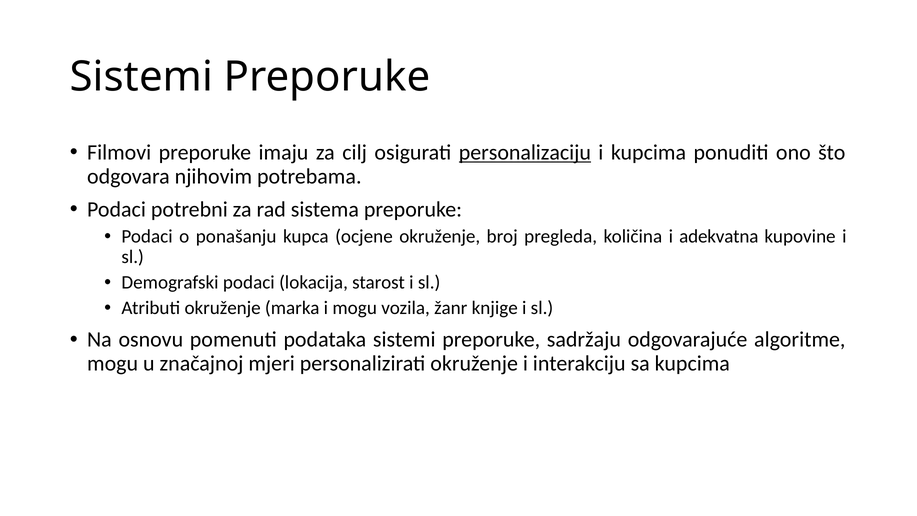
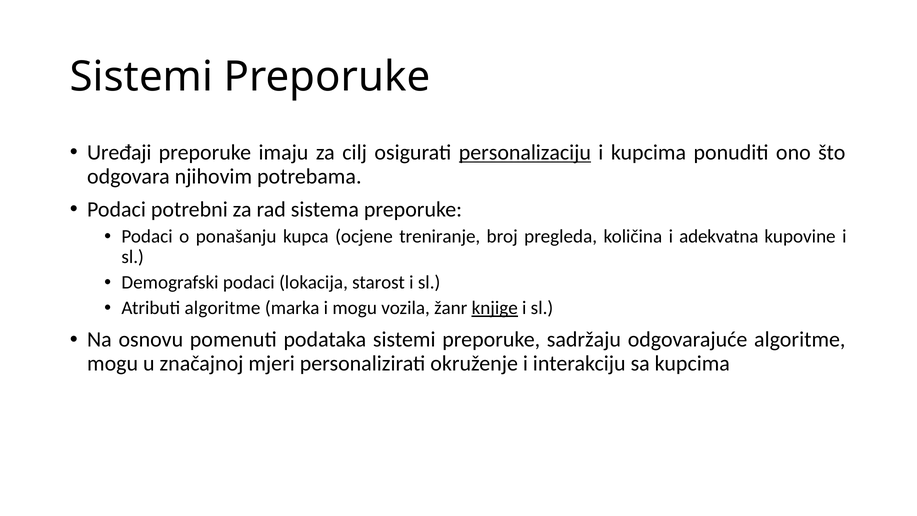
Filmovi: Filmovi -> Uređaji
ocjene okruženje: okruženje -> treniranje
Atributi okruženje: okruženje -> algoritme
knjige underline: none -> present
